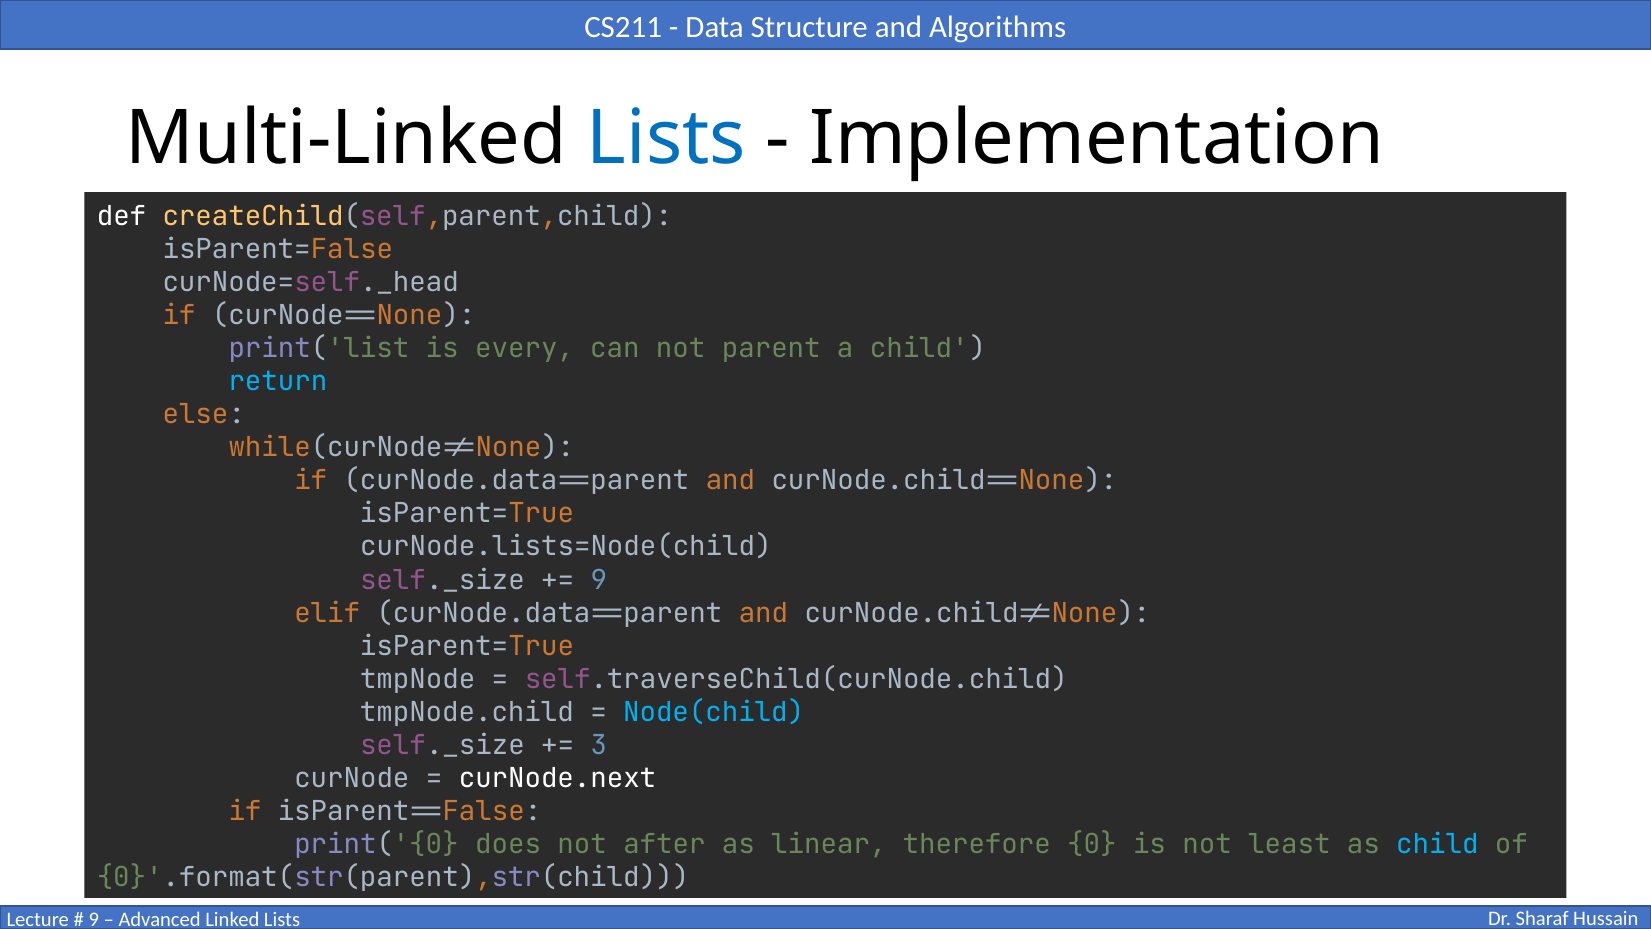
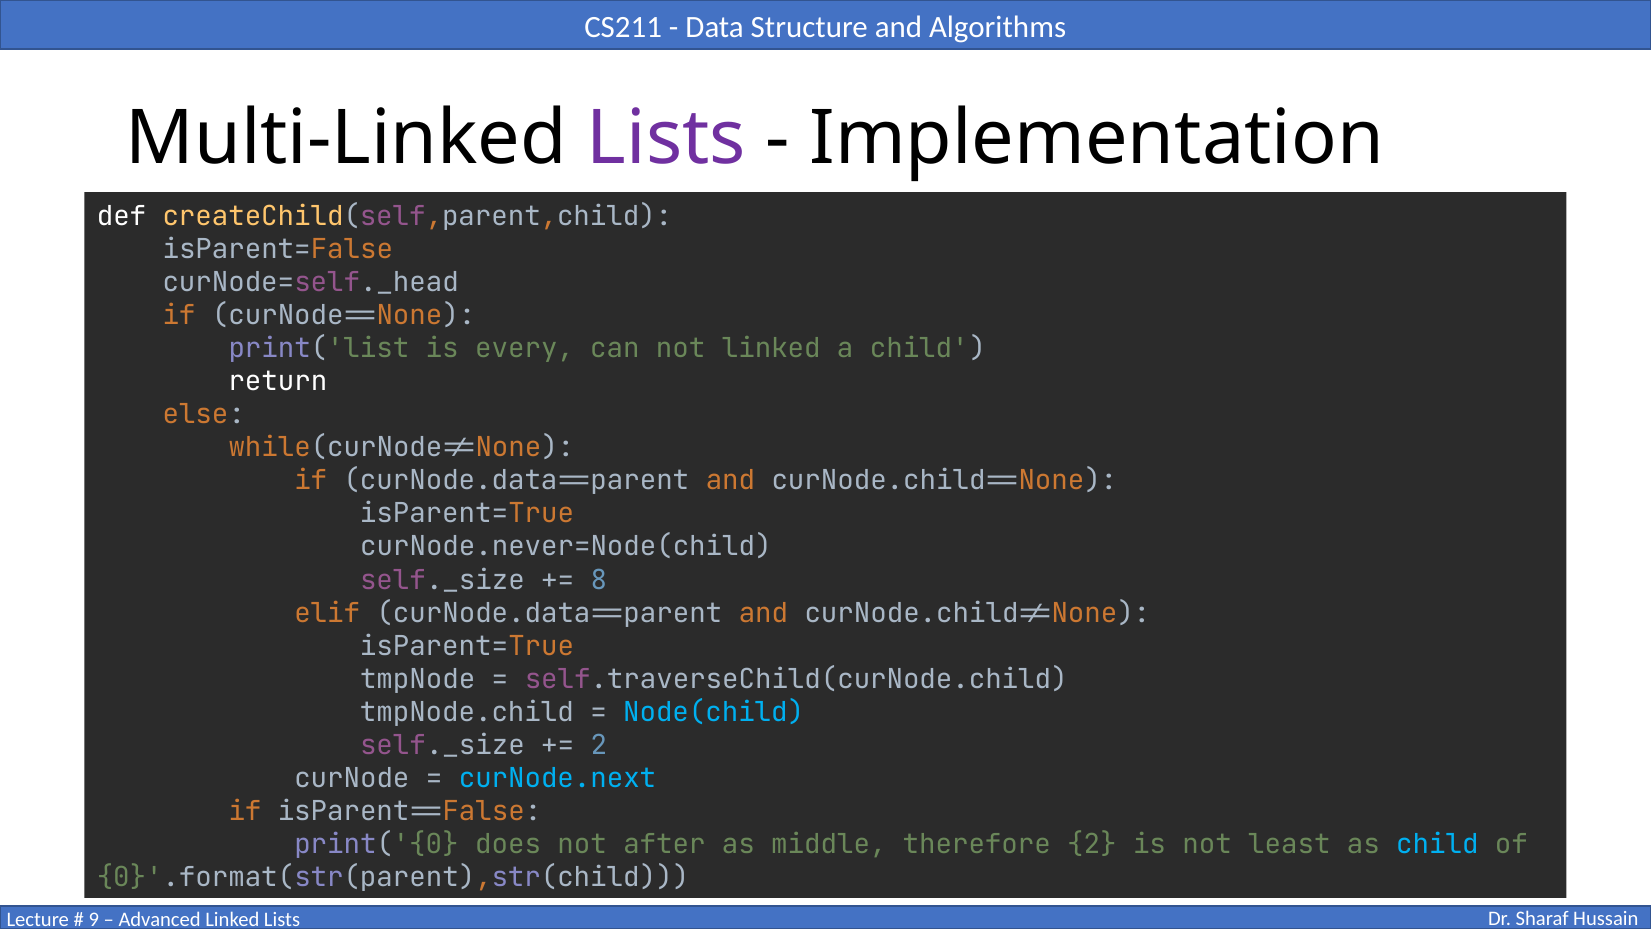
Lists at (666, 139) colour: blue -> purple
not parent: parent -> linked
return colour: light blue -> white
curNode.lists=Node(child: curNode.lists=Node(child -> curNode.never=Node(child
9 at (599, 580): 9 -> 8
3 at (599, 745): 3 -> 2
curNode.next colour: white -> light blue
linear: linear -> middle
therefore 0: 0 -> 2
